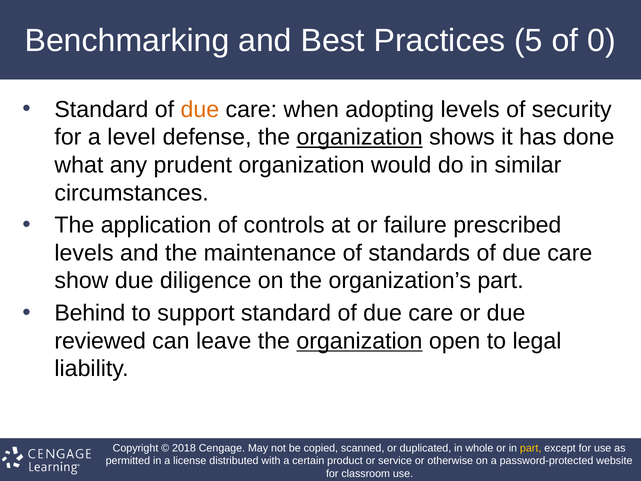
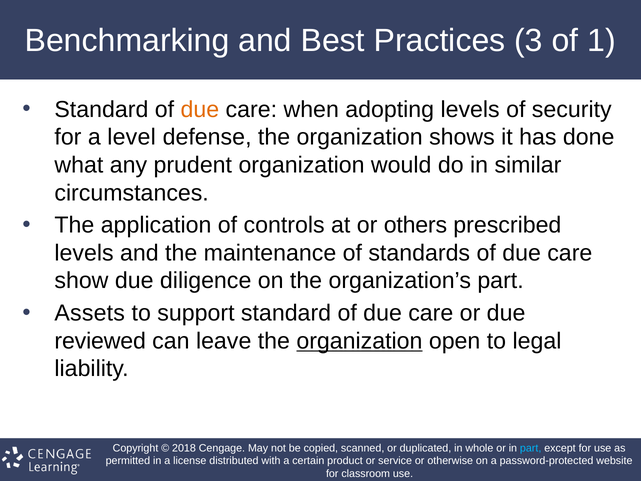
5: 5 -> 3
0: 0 -> 1
organization at (360, 137) underline: present -> none
failure: failure -> others
Behind: Behind -> Assets
part at (531, 448) colour: yellow -> light blue
